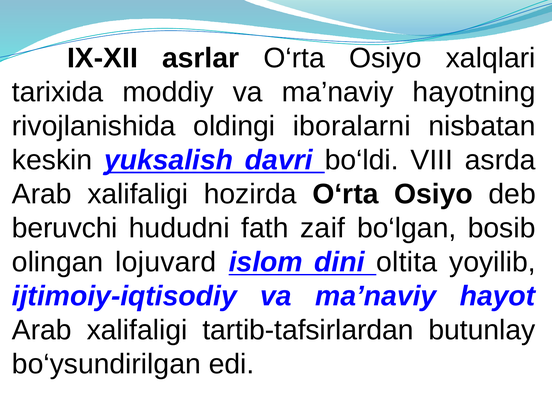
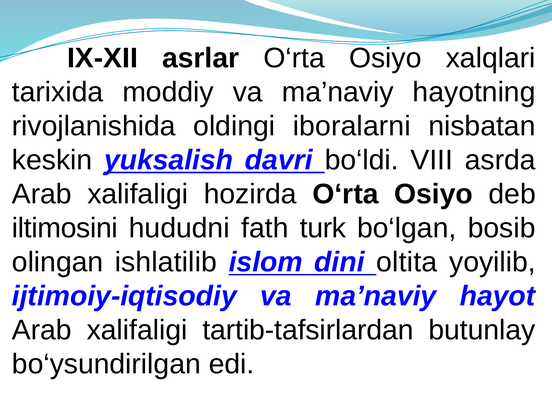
bеruvchi: bеruvchi -> iltimosini
zaif: zaif -> turk
lojuvard: lojuvard -> ishlatilib
